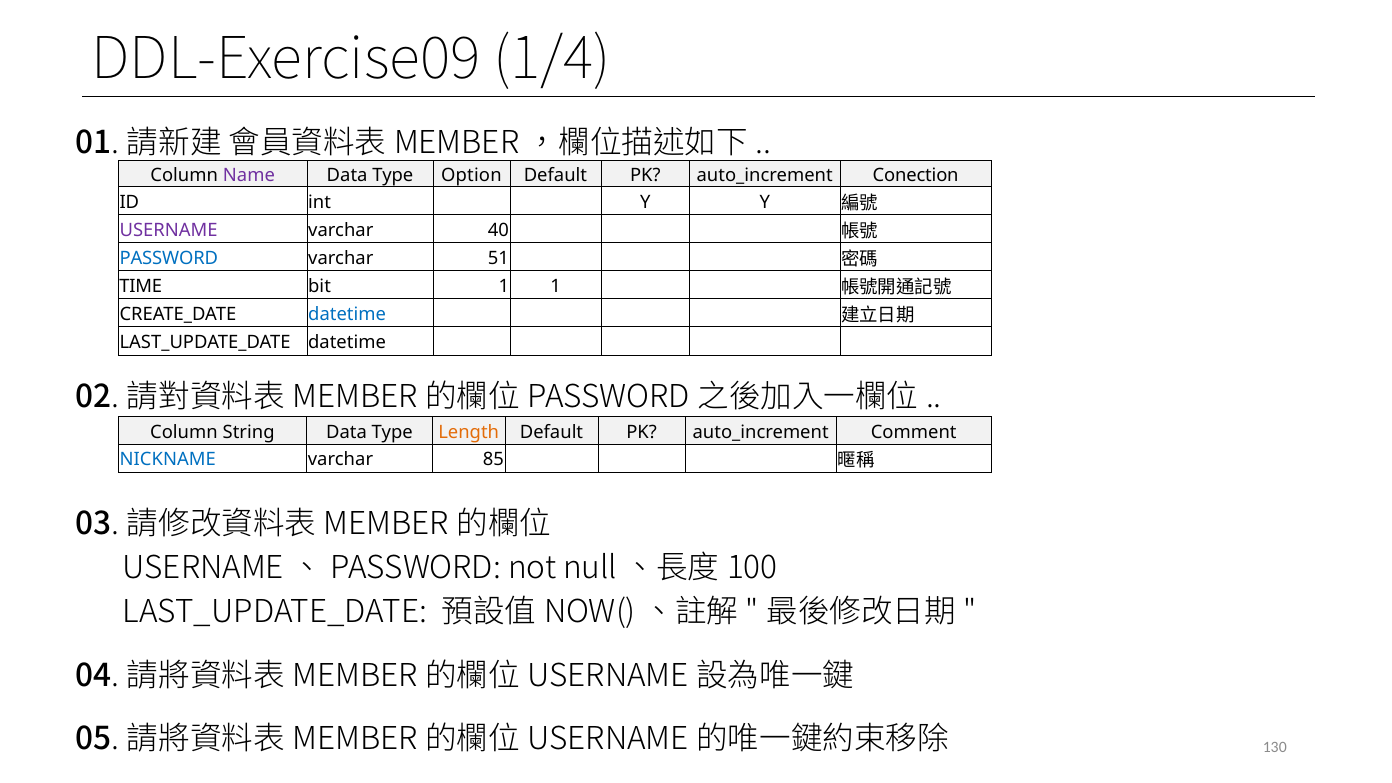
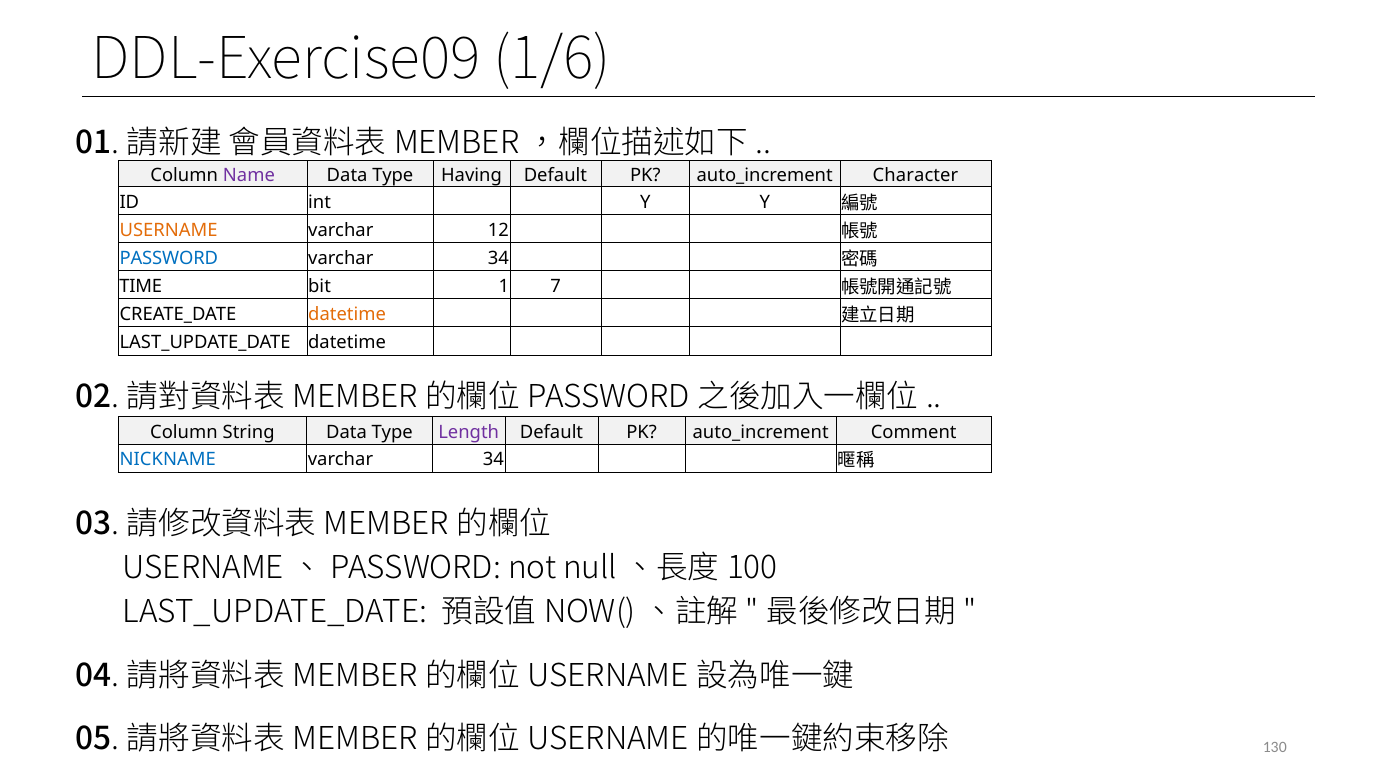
1/4: 1/4 -> 1/6
Option: Option -> Having
Conection: Conection -> Character
USERNAME colour: purple -> orange
40: 40 -> 12
51 at (499, 258): 51 -> 34
1 1: 1 -> 7
datetime at (347, 314) colour: blue -> orange
Length colour: orange -> purple
85 at (493, 460): 85 -> 34
